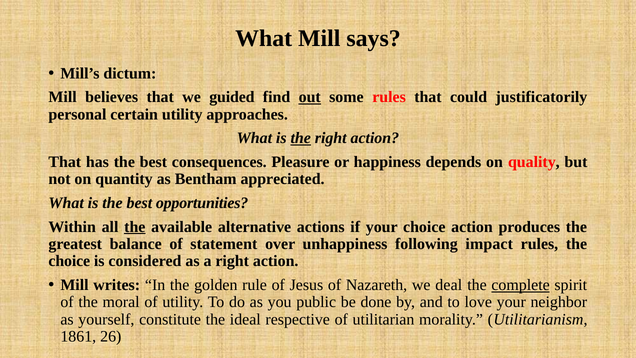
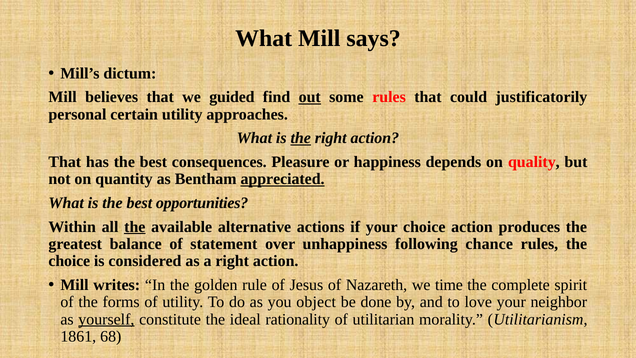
appreciated underline: none -> present
impact: impact -> chance
deal: deal -> time
complete underline: present -> none
moral: moral -> forms
public: public -> object
yourself underline: none -> present
respective: respective -> rationality
26: 26 -> 68
